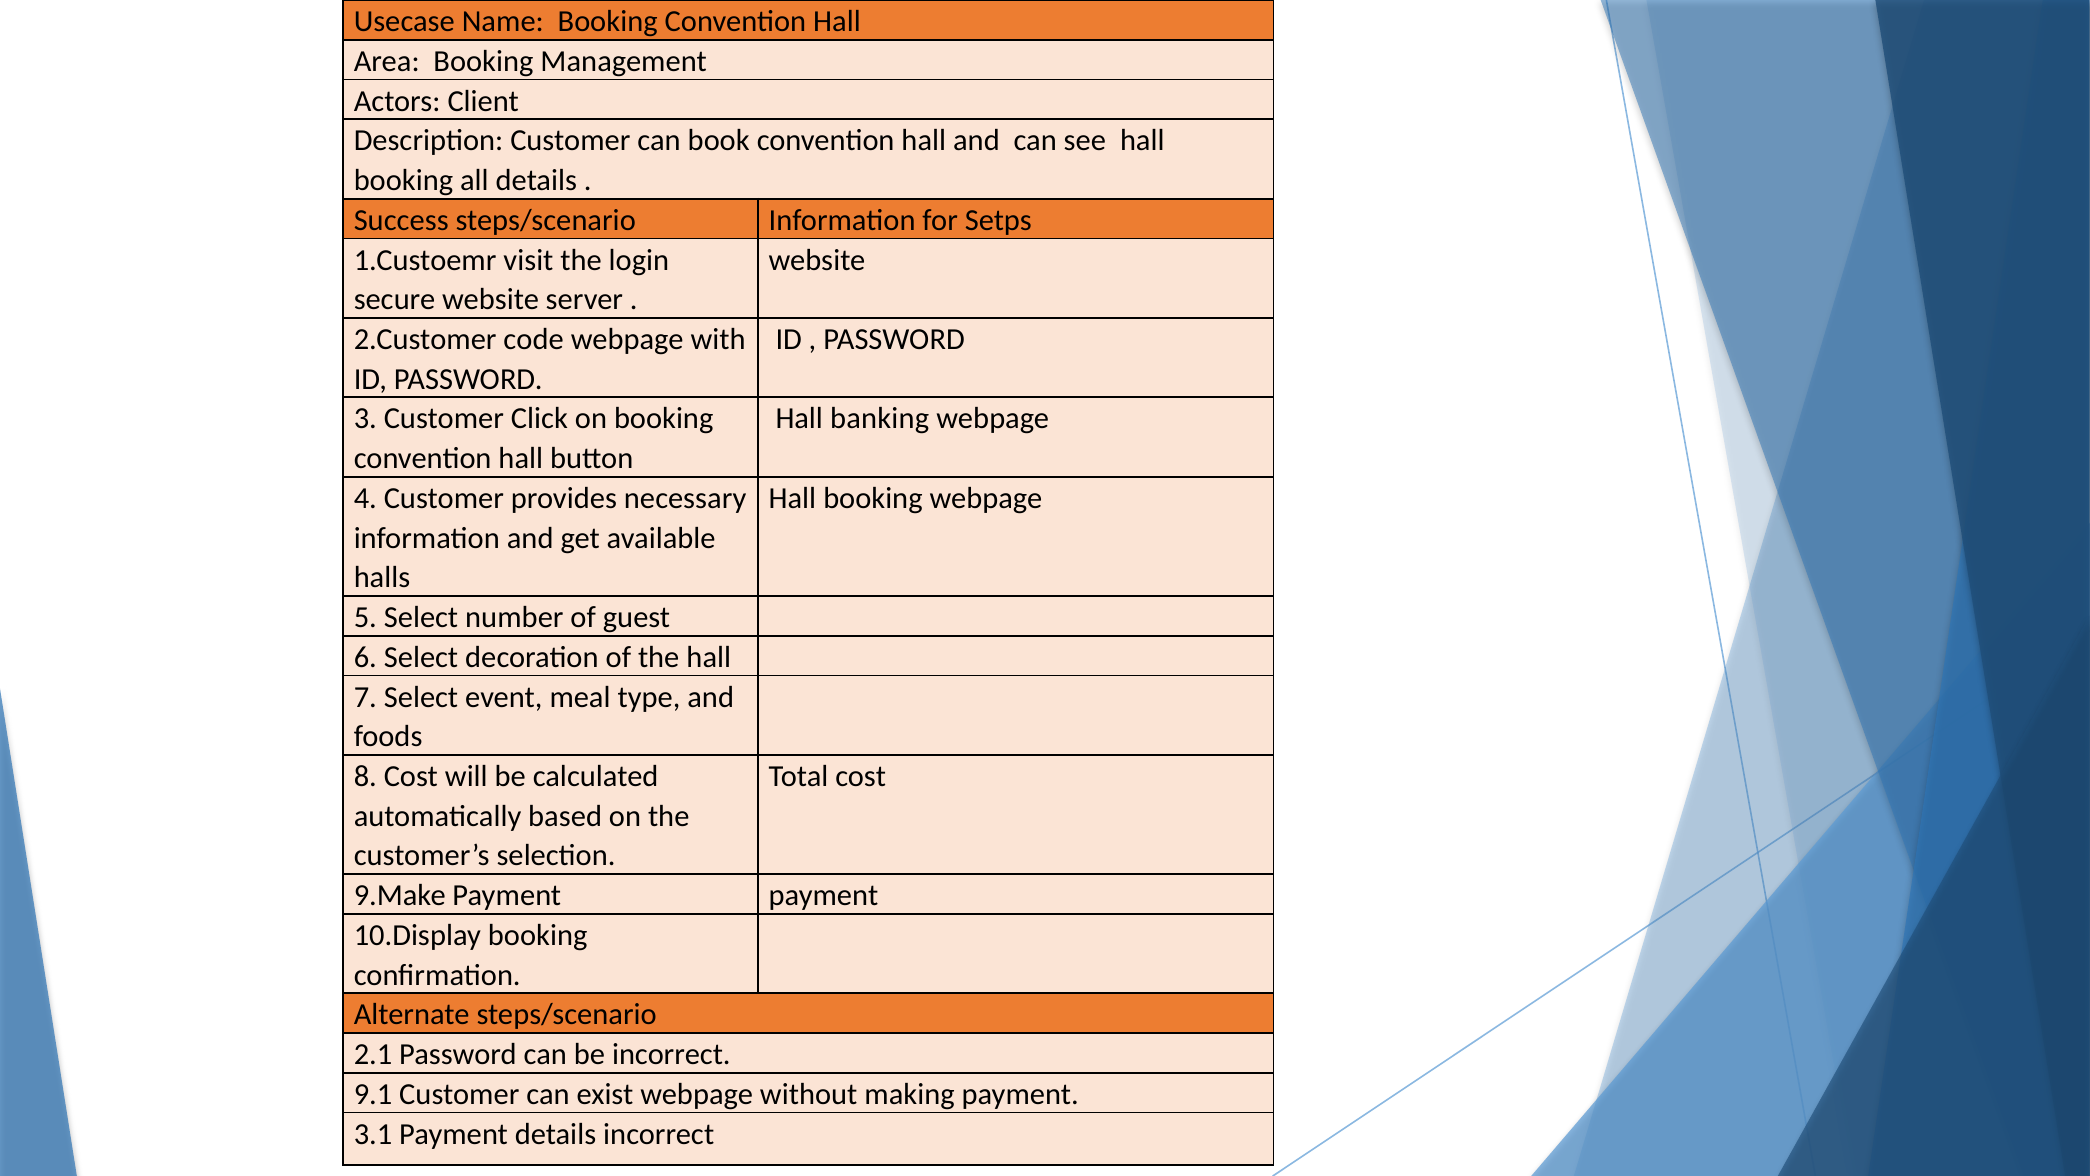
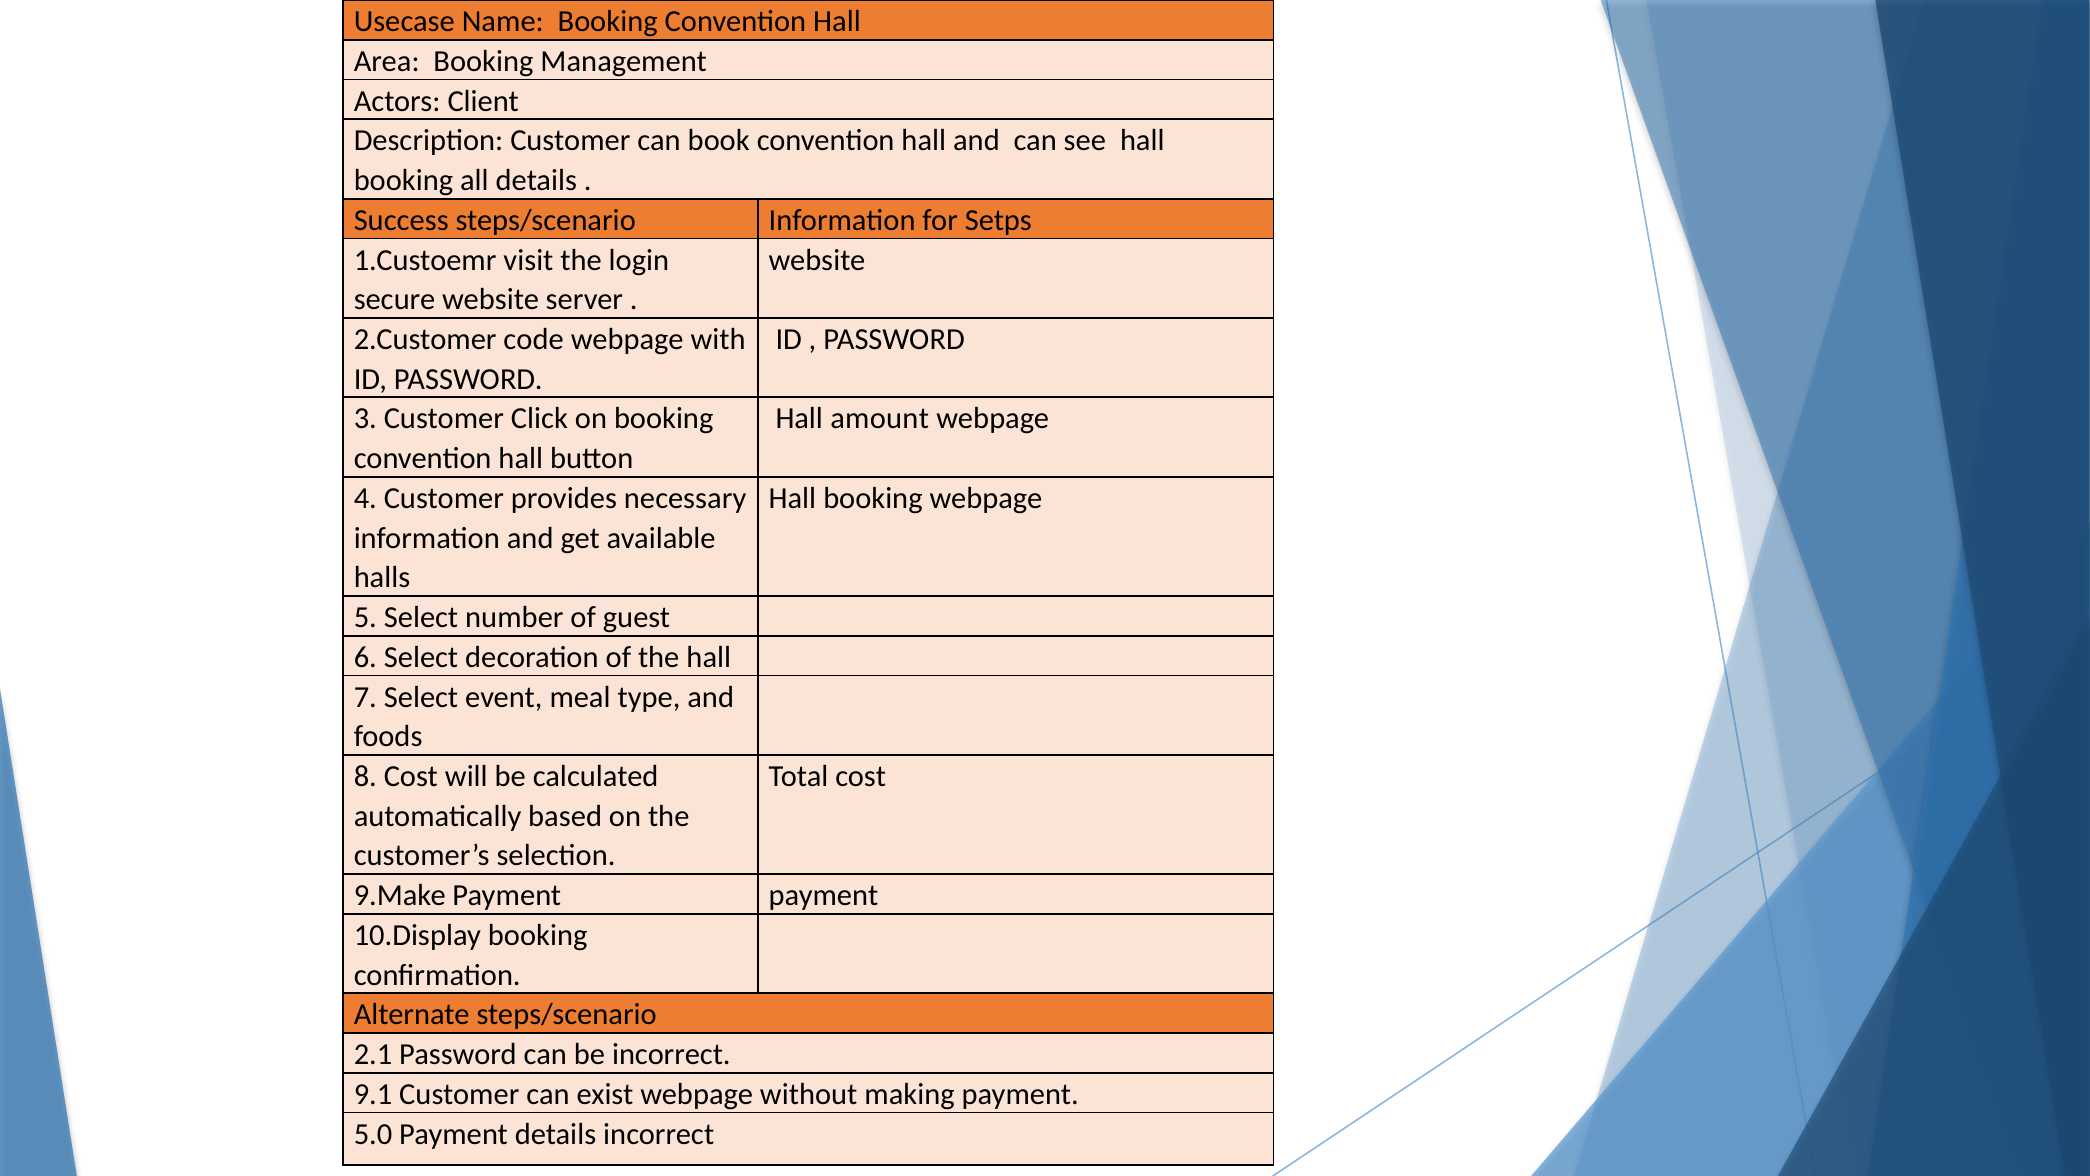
banking: banking -> amount
3.1: 3.1 -> 5.0
